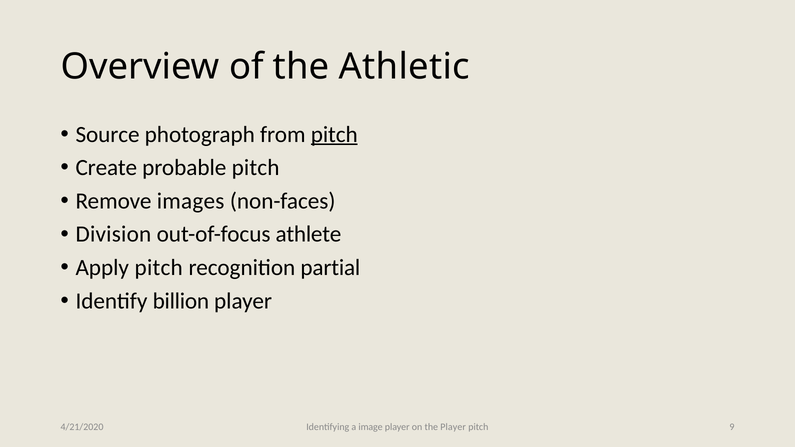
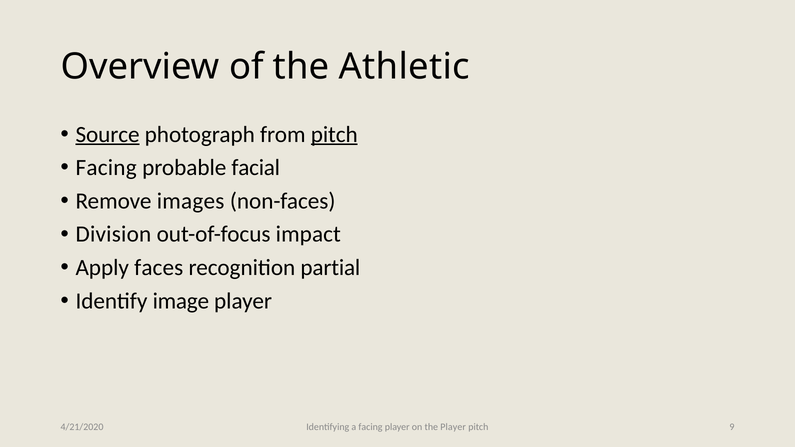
Source underline: none -> present
Create at (106, 168): Create -> Facing
probable pitch: pitch -> facial
athlete: athlete -> impact
Apply pitch: pitch -> faces
billion: billion -> image
a image: image -> facing
